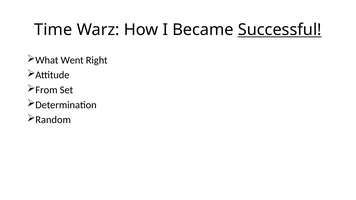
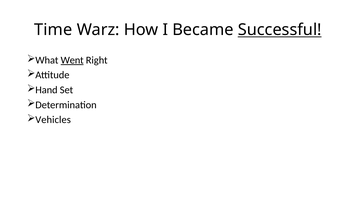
Went underline: none -> present
From: From -> Hand
Random: Random -> Vehicles
